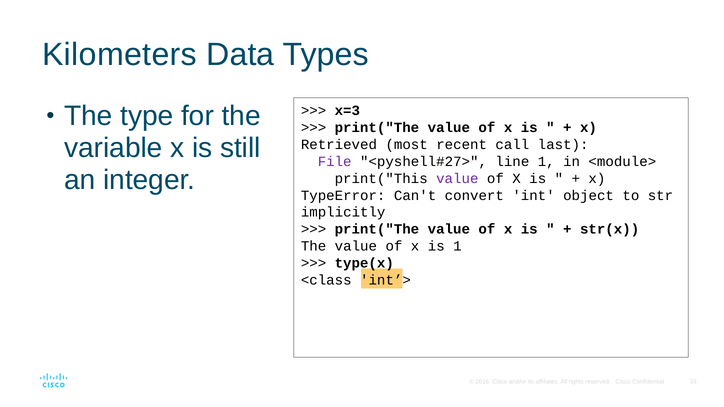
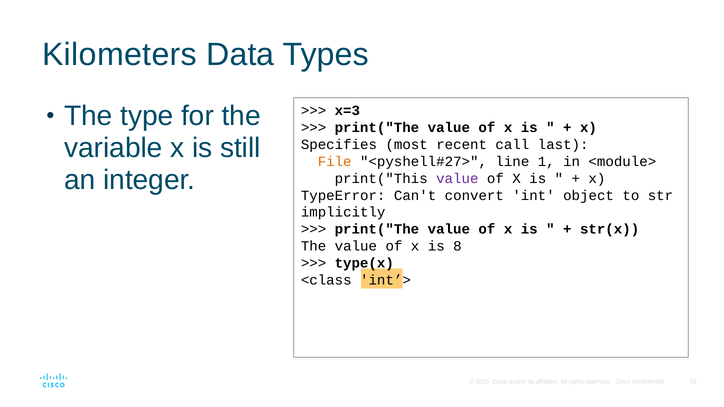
Retrieved: Retrieved -> Specifies
File colour: purple -> orange
is 1: 1 -> 8
